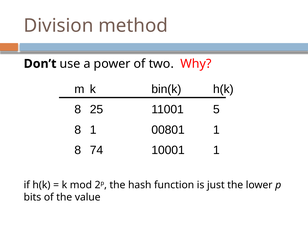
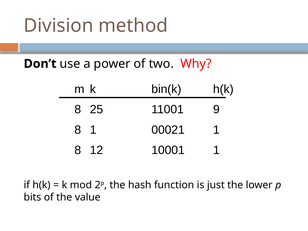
5: 5 -> 9
00801: 00801 -> 00021
74: 74 -> 12
